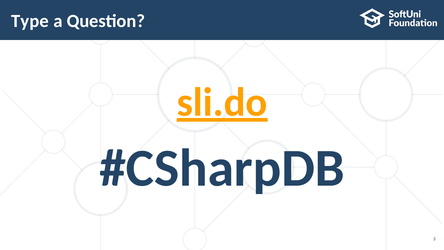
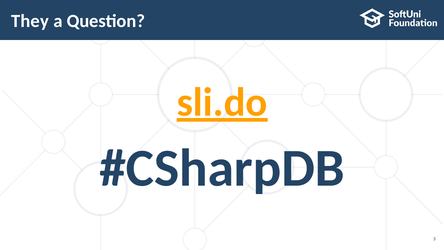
Type: Type -> They
